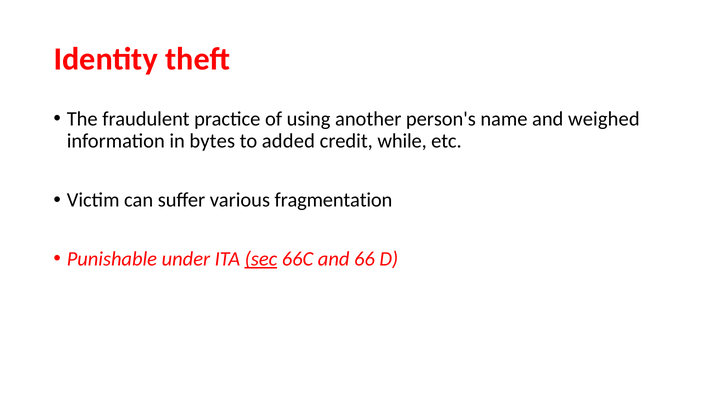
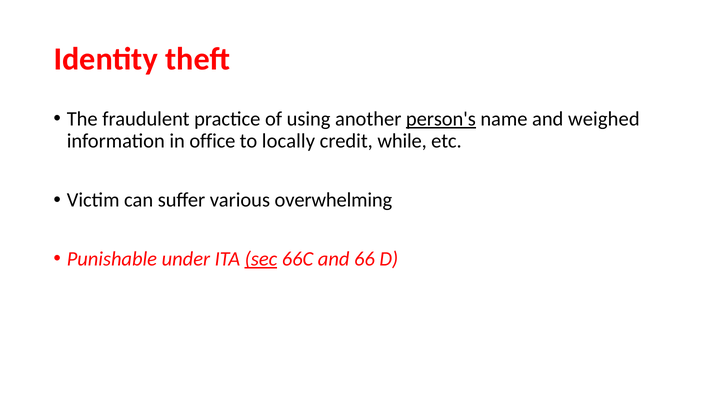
person's underline: none -> present
bytes: bytes -> office
added: added -> locally
fragmentation: fragmentation -> overwhelming
